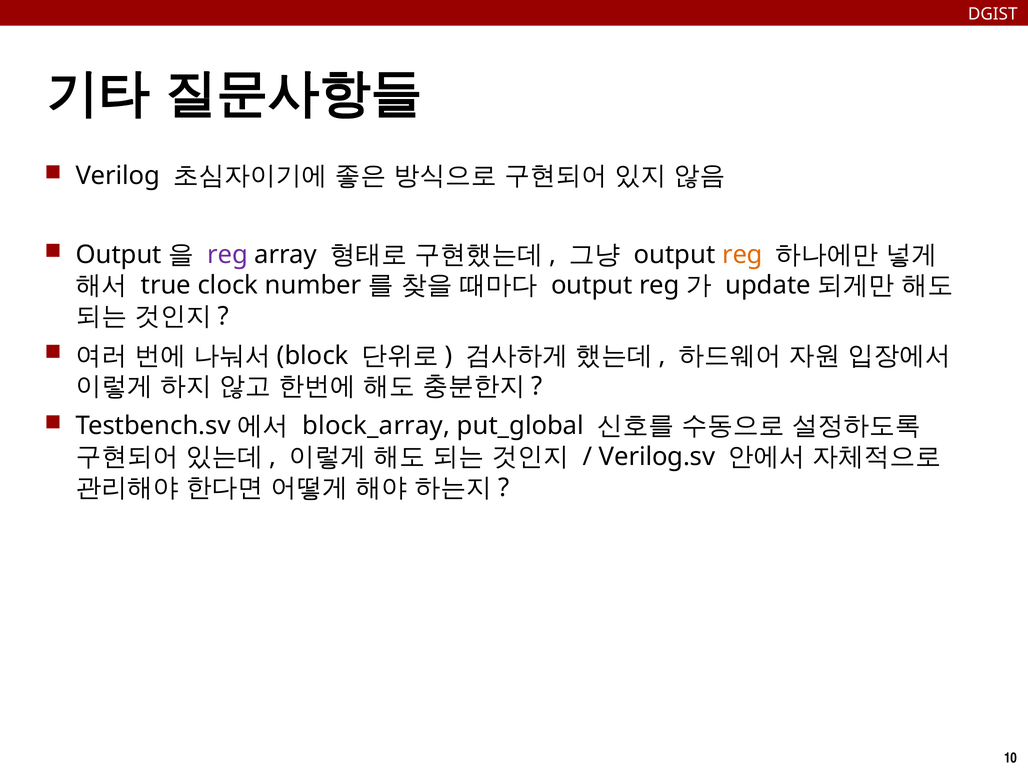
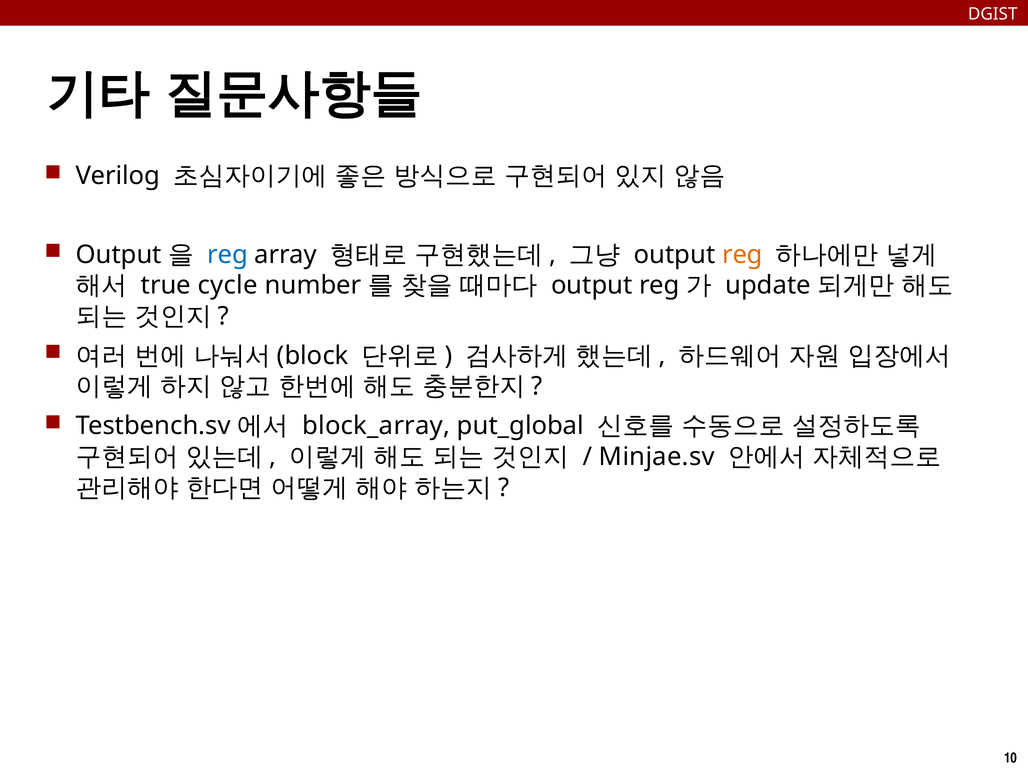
reg at (228, 255) colour: purple -> blue
clock: clock -> cycle
Verilog.sv: Verilog.sv -> Minjae.sv
